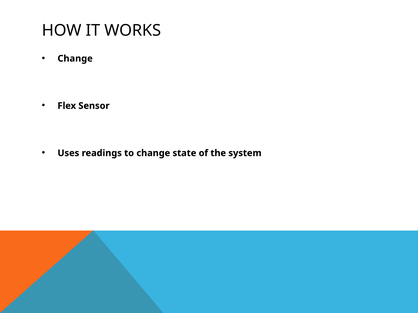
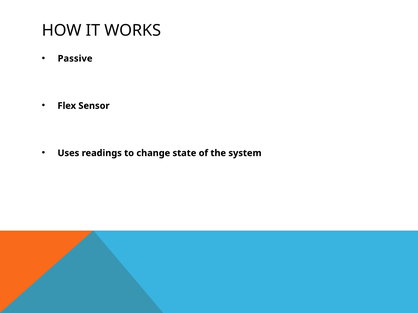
Change at (75, 59): Change -> Passive
